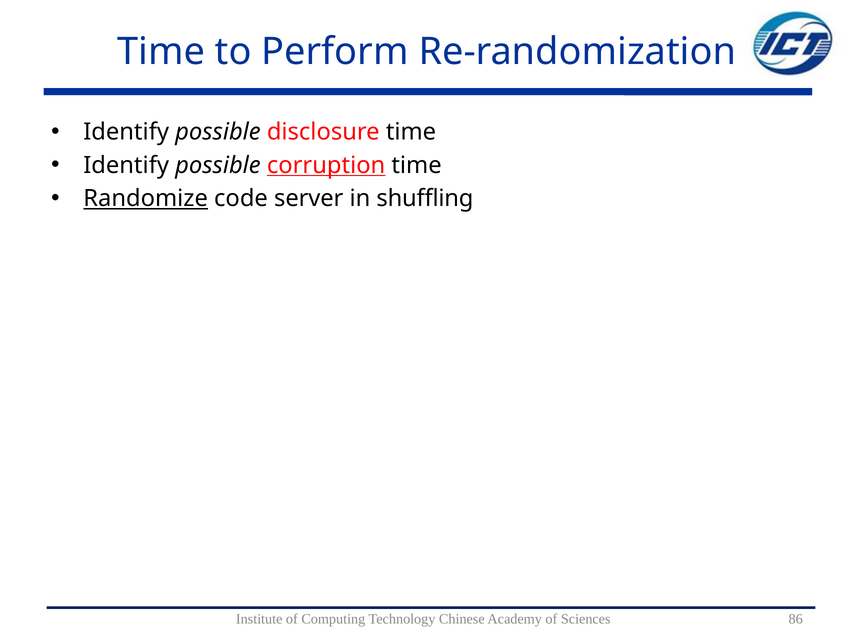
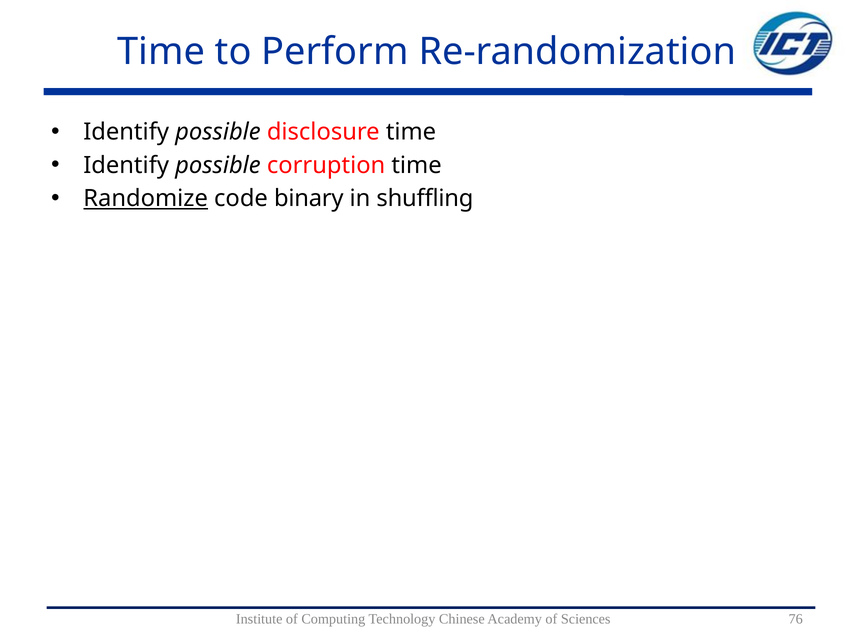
corruption underline: present -> none
server: server -> binary
86: 86 -> 76
